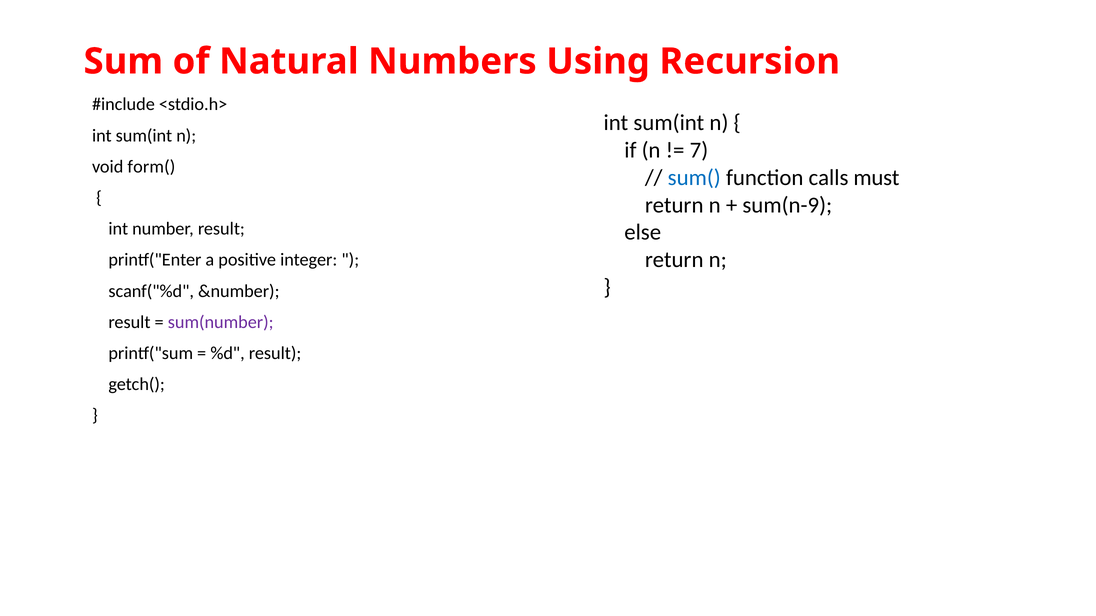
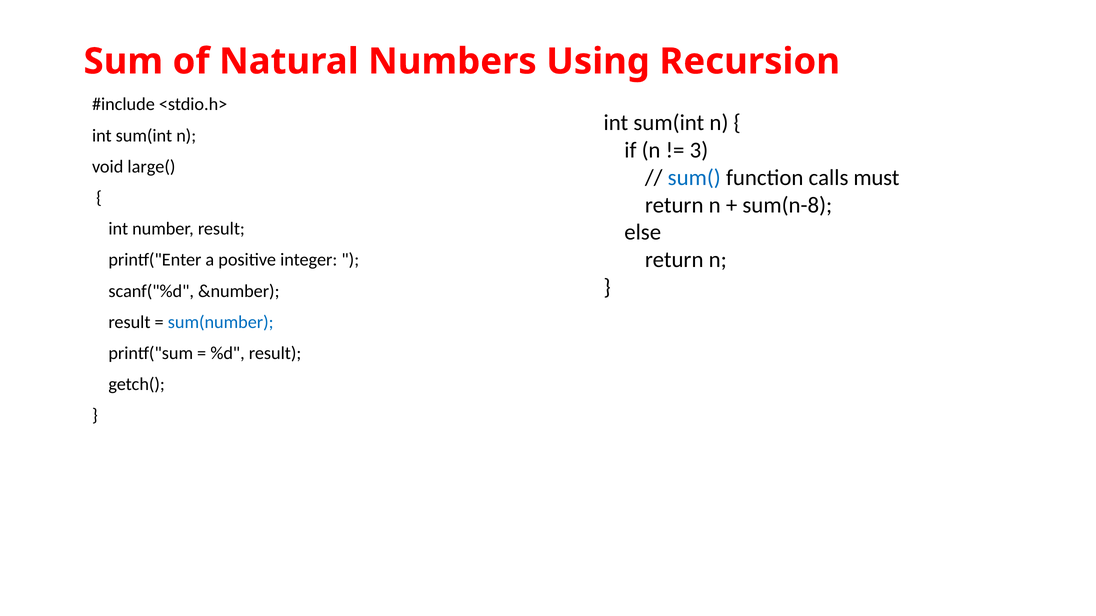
7: 7 -> 3
form(: form( -> large(
sum(n-9: sum(n-9 -> sum(n-8
sum(number colour: purple -> blue
